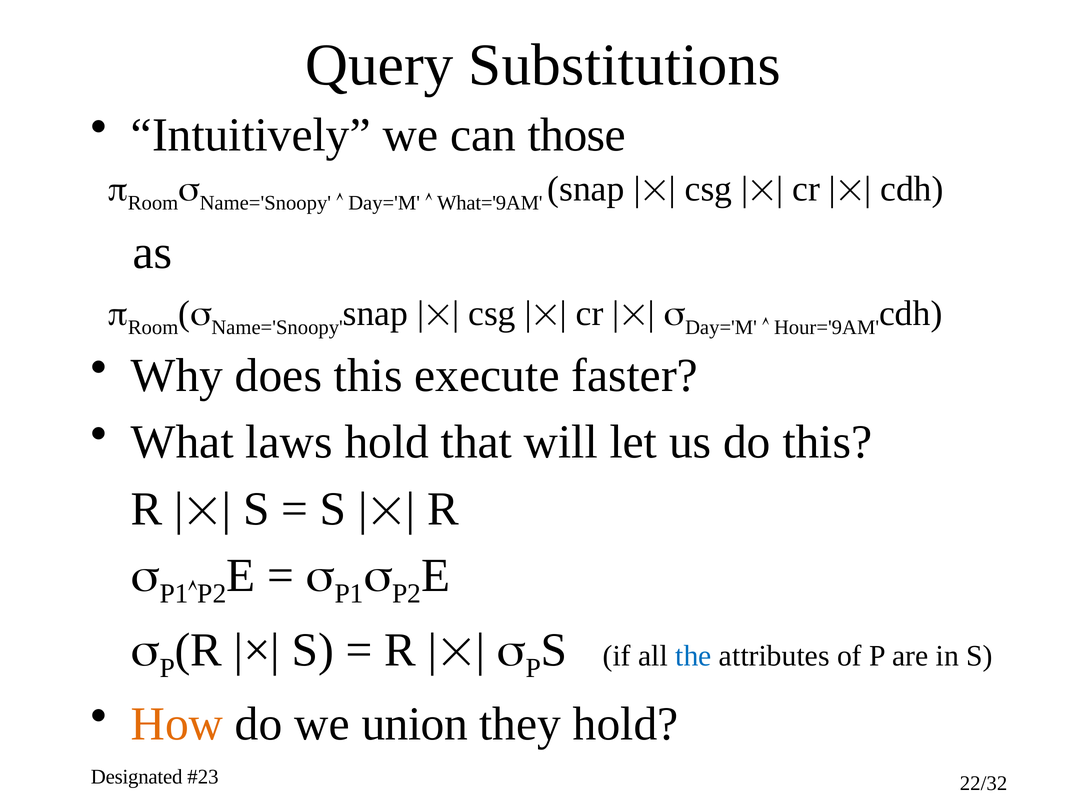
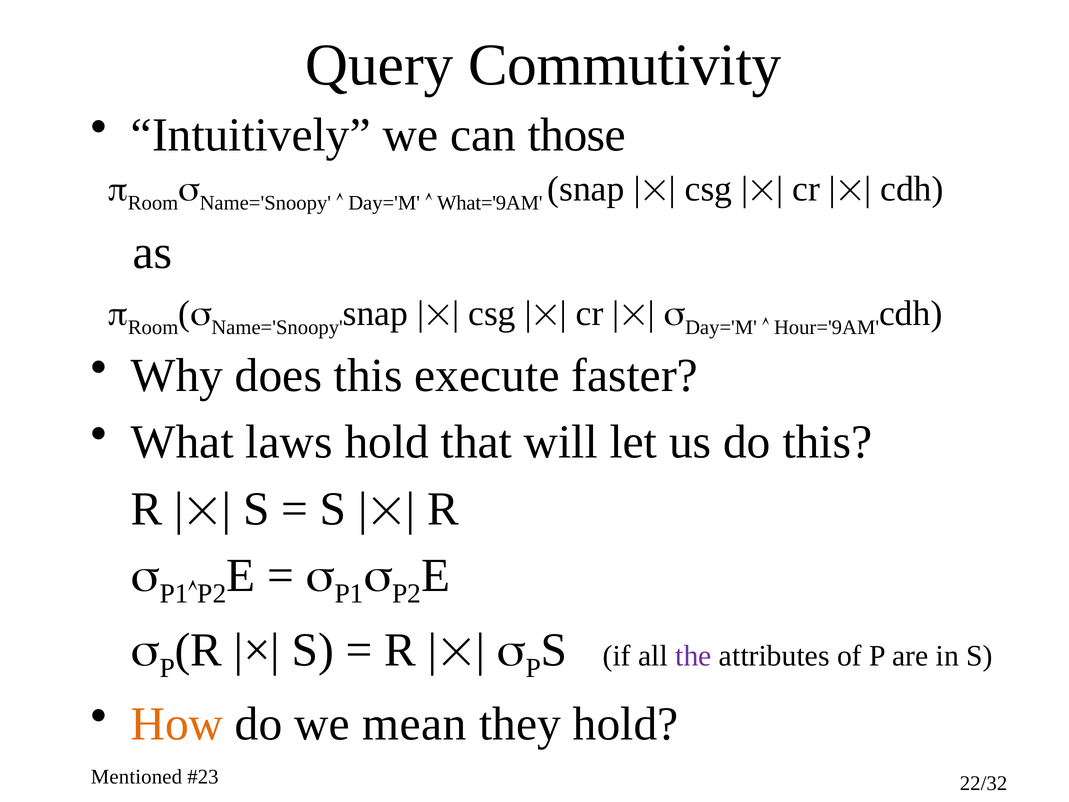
Substitutions: Substitutions -> Commutivity
the colour: blue -> purple
union: union -> mean
Designated: Designated -> Mentioned
